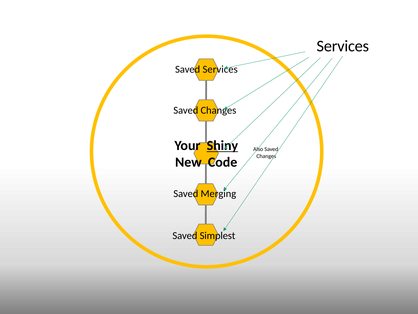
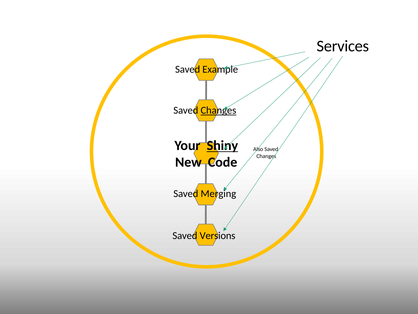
Saved Services: Services -> Example
Changes at (218, 110) underline: none -> present
Simplest: Simplest -> Versions
